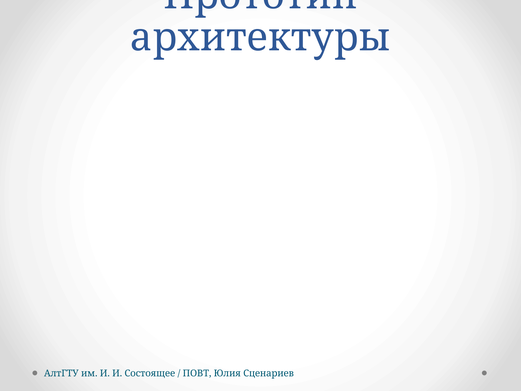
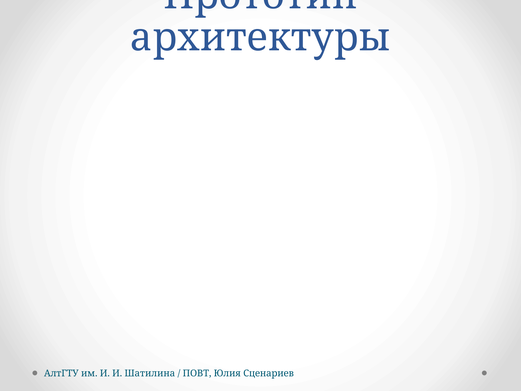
Состоящее: Состоящее -> Шатилина
